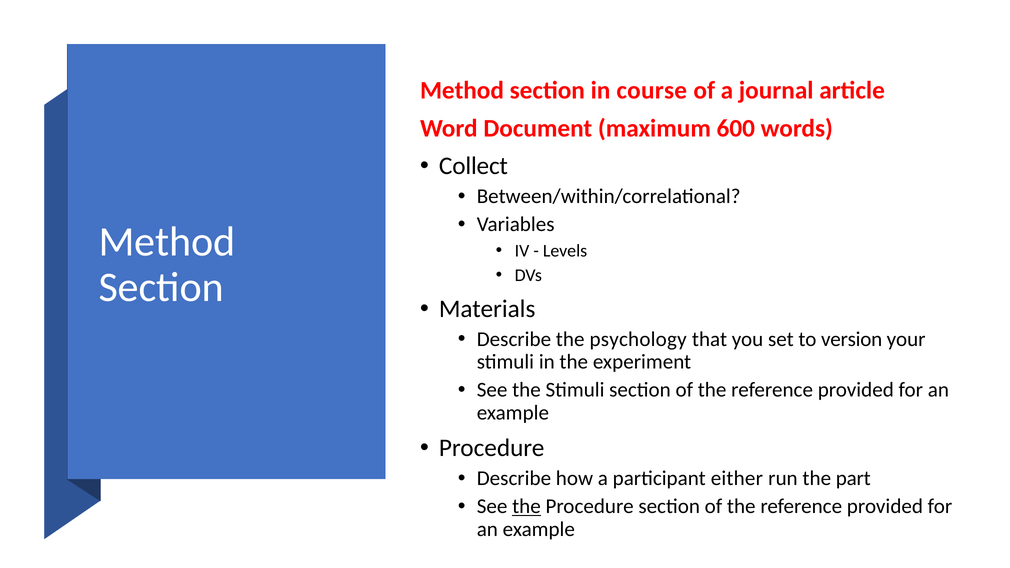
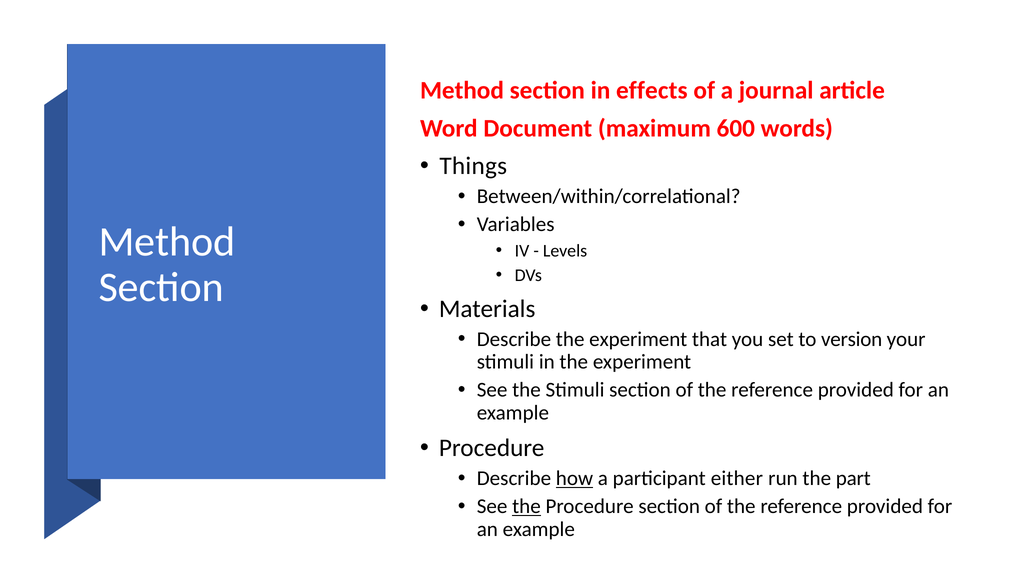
course: course -> effects
Collect: Collect -> Things
Describe the psychology: psychology -> experiment
how underline: none -> present
